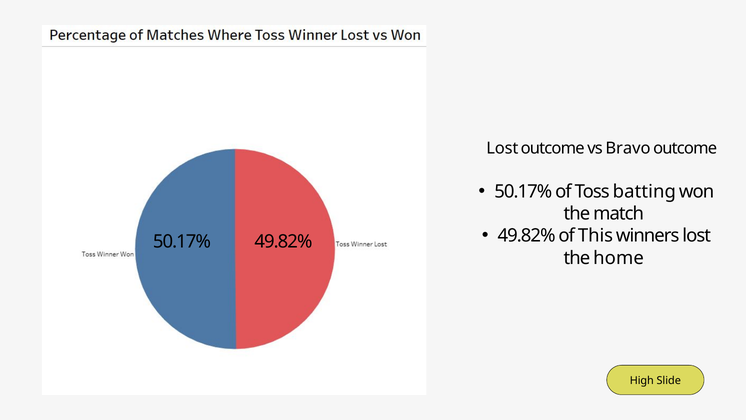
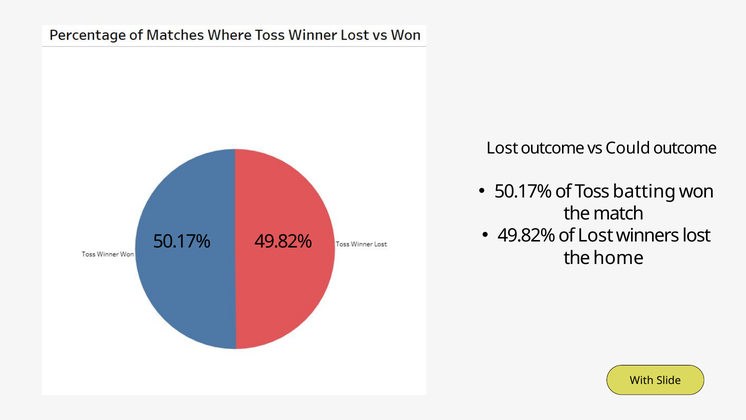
Bravo: Bravo -> Could
of This: This -> Lost
High: High -> With
